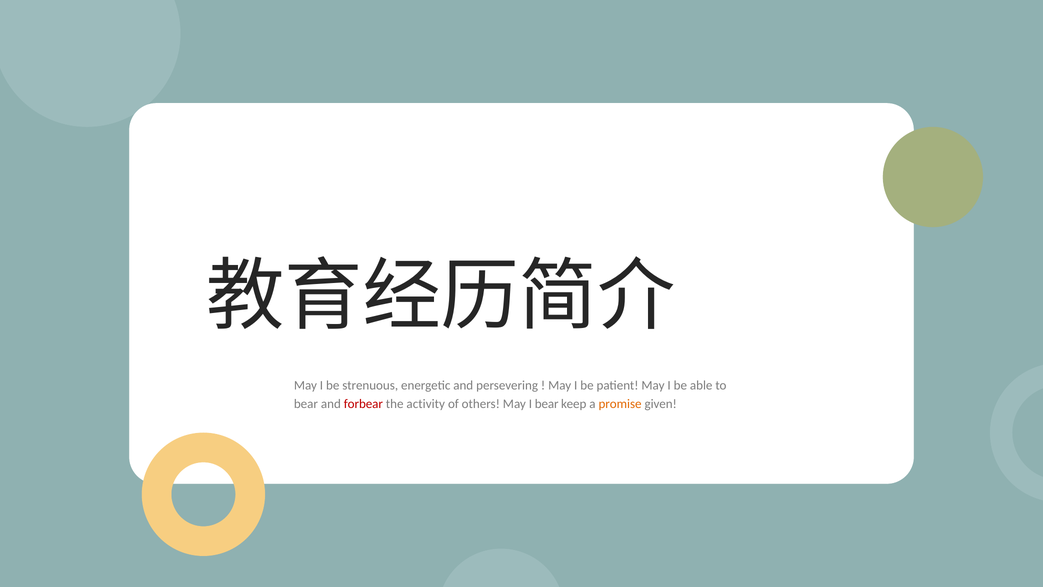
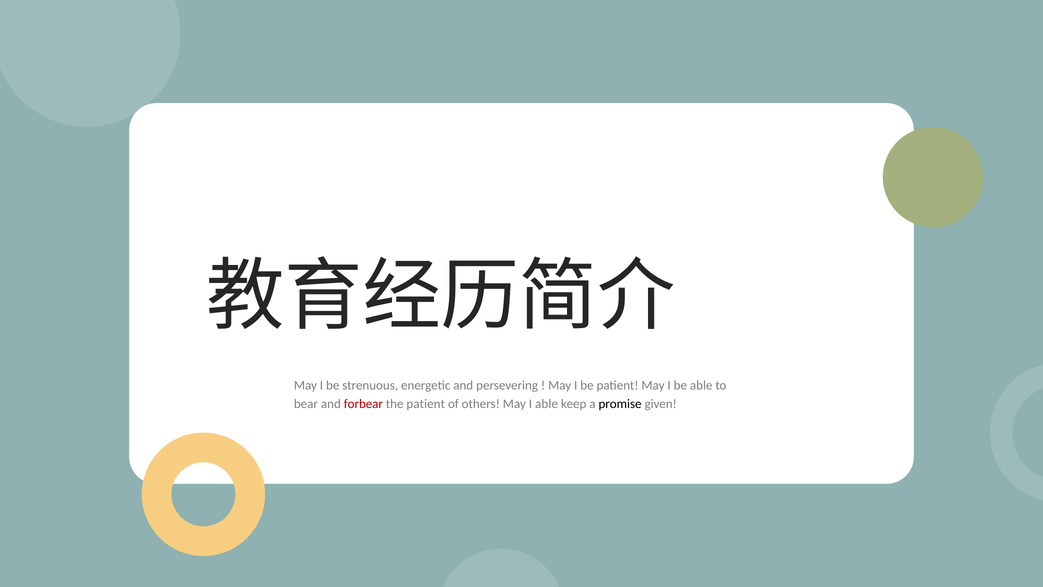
the activity: activity -> patient
I bear: bear -> able
promise colour: orange -> black
